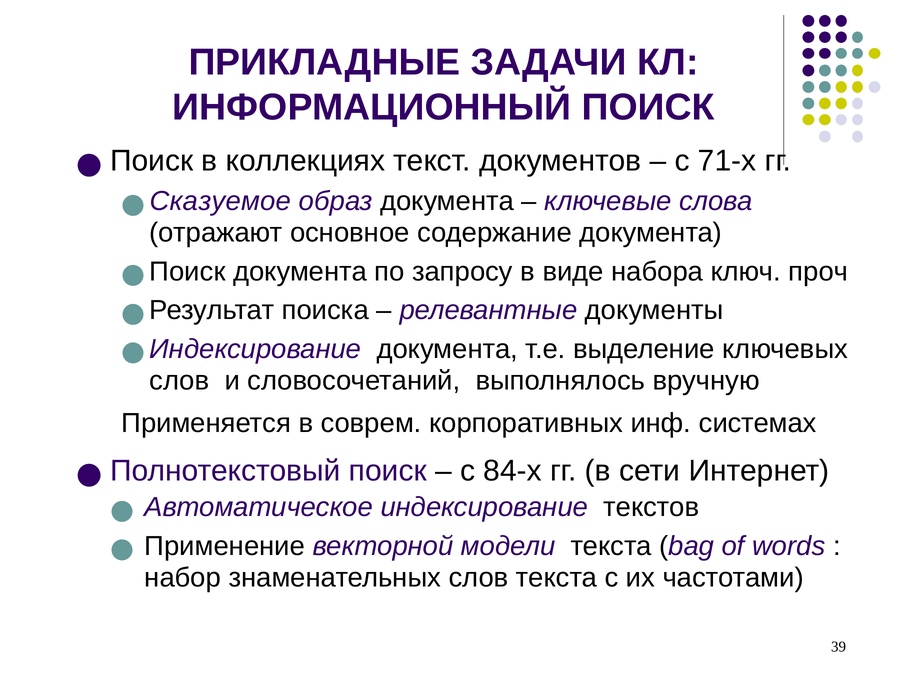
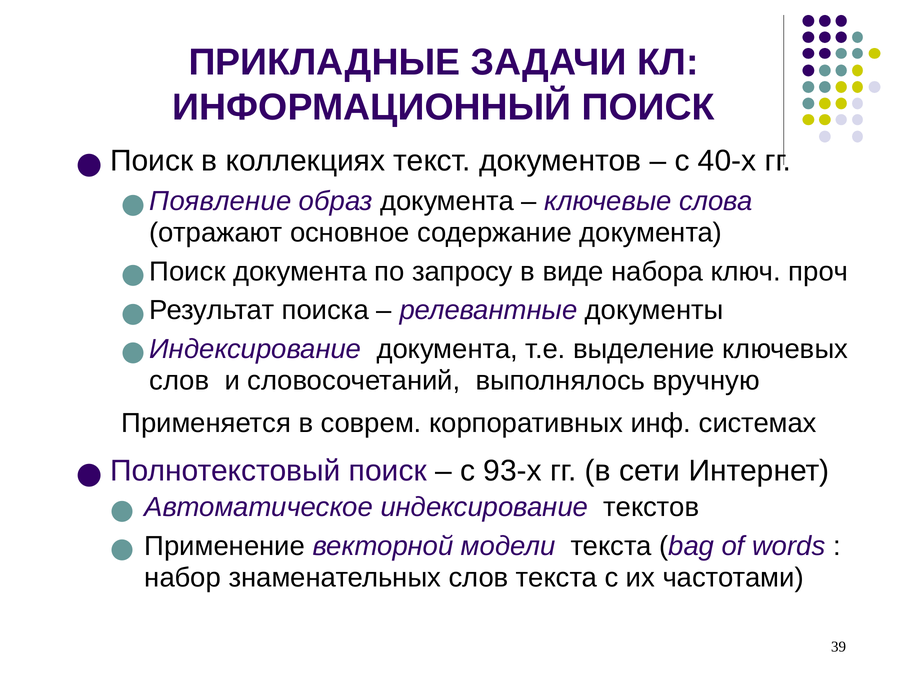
71-х: 71-х -> 40-х
Сказуемое: Сказуемое -> Появление
84-х: 84-х -> 93-х
